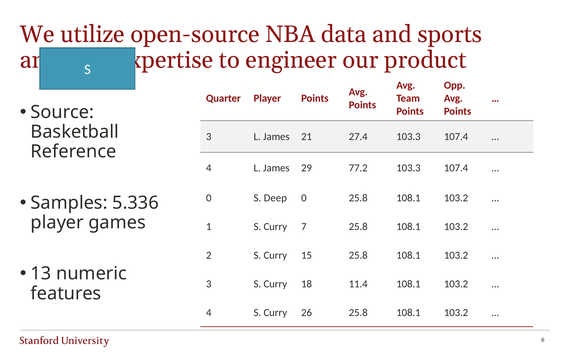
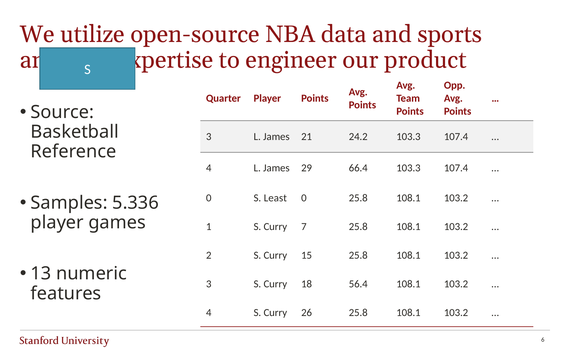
27.4: 27.4 -> 24.2
77.2: 77.2 -> 66.4
Deep: Deep -> Least
11.4: 11.4 -> 56.4
